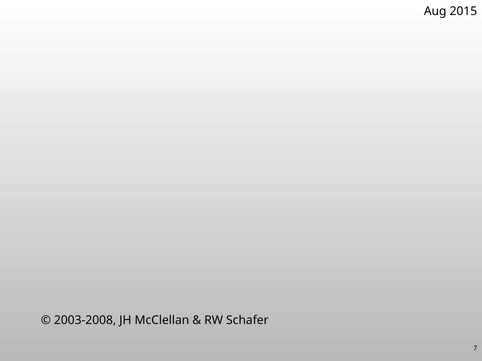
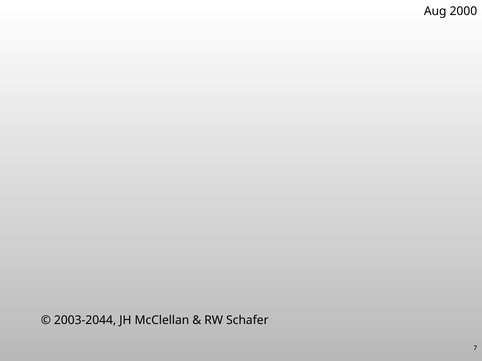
2015: 2015 -> 2000
2003-2008: 2003-2008 -> 2003-2044
